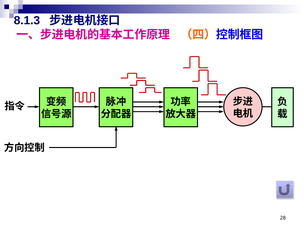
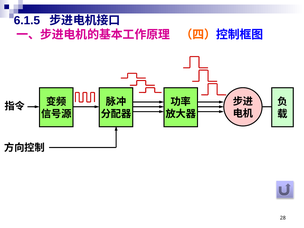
8.1.3: 8.1.3 -> 6.1.5
